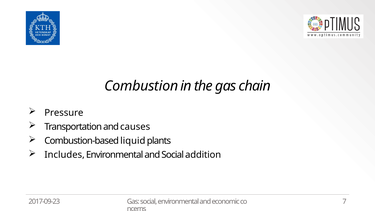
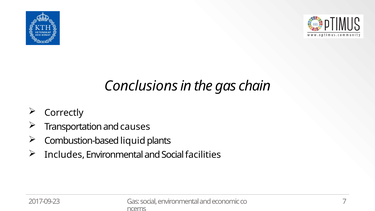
Combustion: Combustion -> Conclusions
Pressure: Pressure -> Correctly
addition: addition -> facilities
